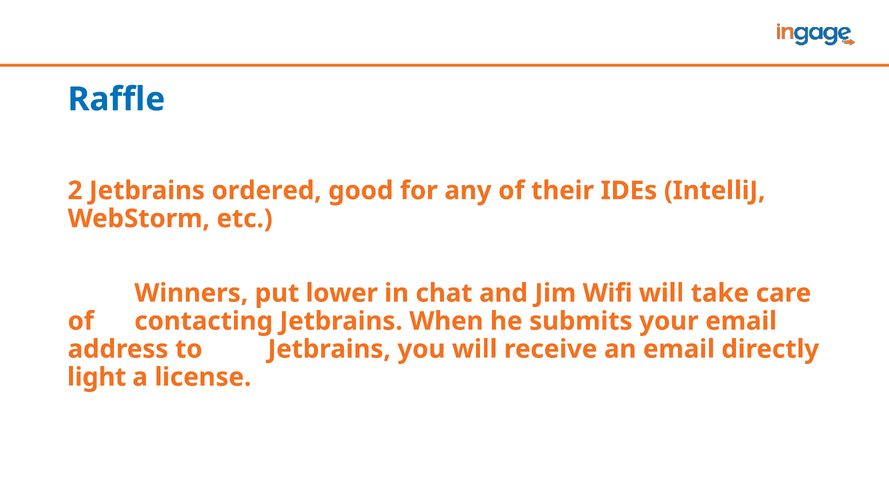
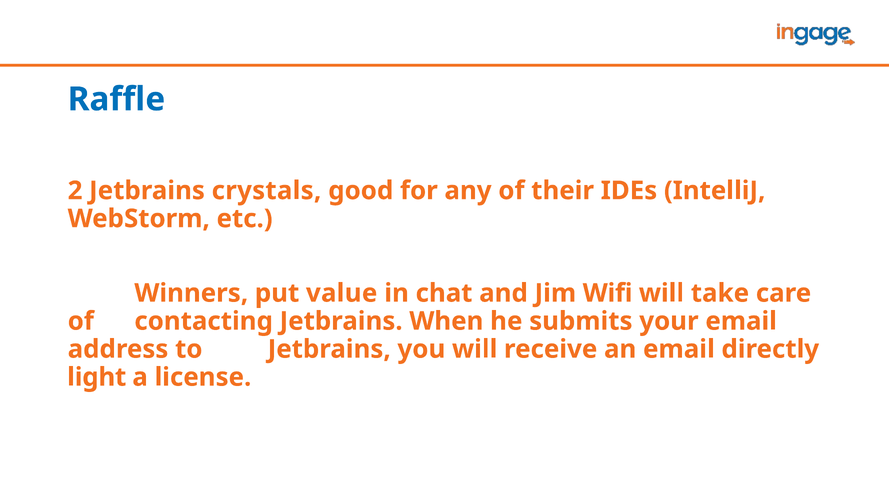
ordered: ordered -> crystals
lower: lower -> value
